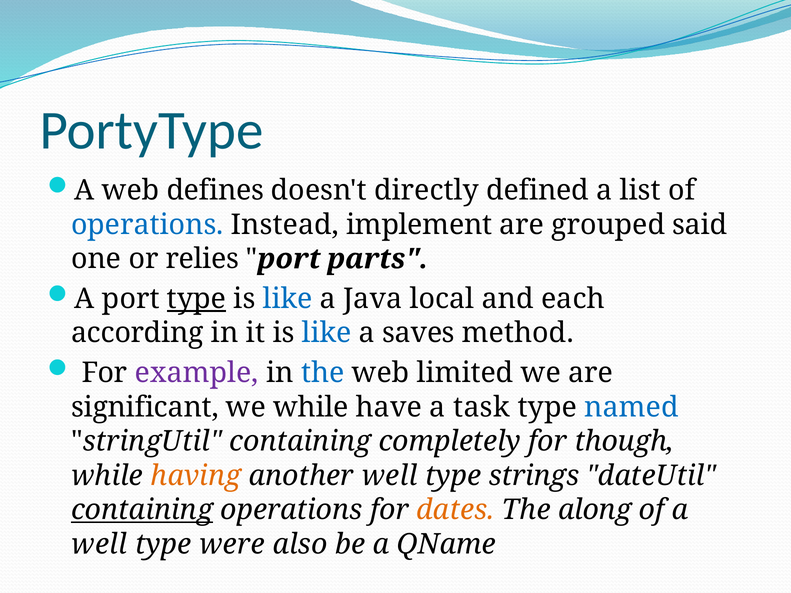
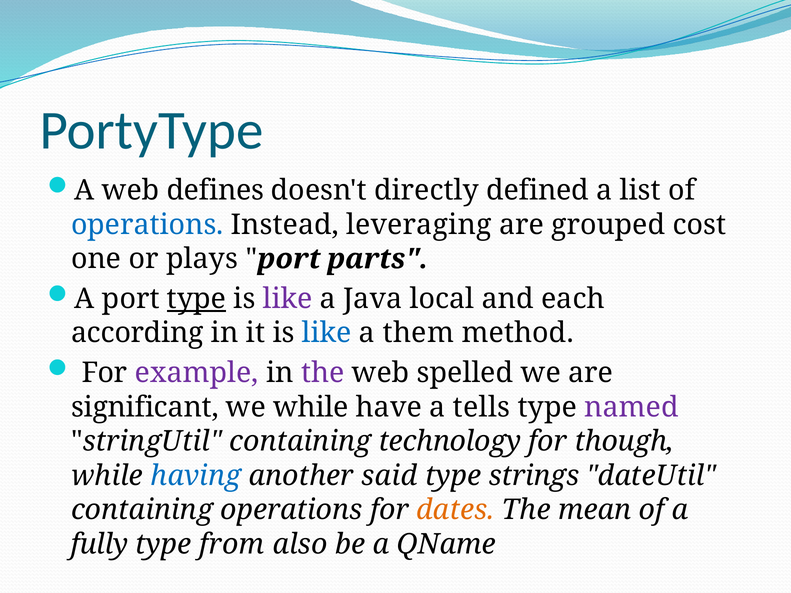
implement: implement -> leveraging
said: said -> cost
relies: relies -> plays
like at (288, 299) colour: blue -> purple
saves: saves -> them
the at (323, 373) colour: blue -> purple
limited: limited -> spelled
task: task -> tells
named colour: blue -> purple
completely: completely -> technology
having colour: orange -> blue
another well: well -> said
containing at (142, 510) underline: present -> none
along: along -> mean
well at (99, 544): well -> fully
were: were -> from
